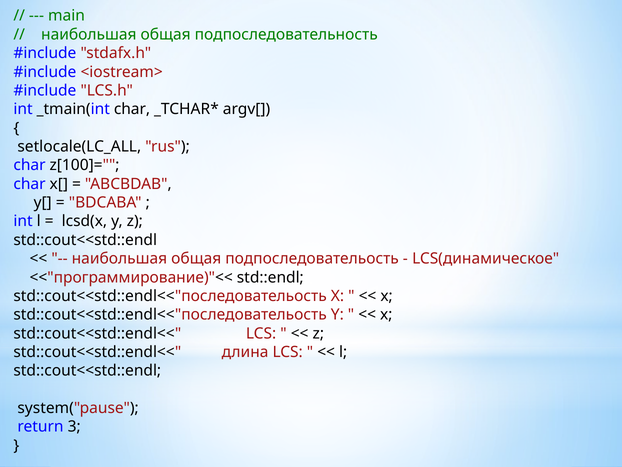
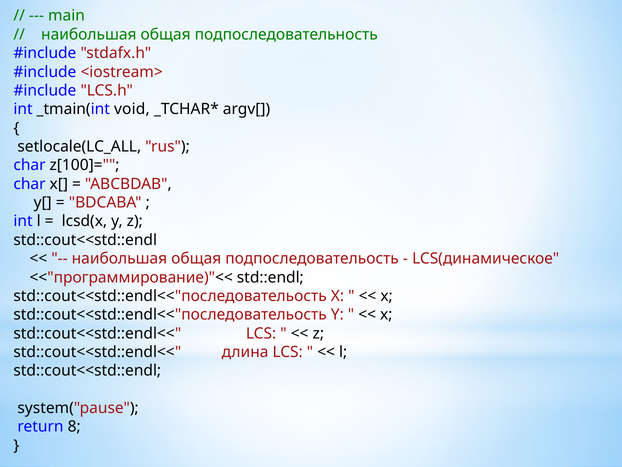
_tmain(int char: char -> void
3: 3 -> 8
